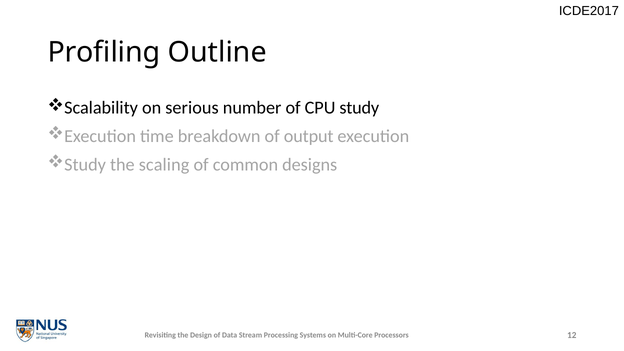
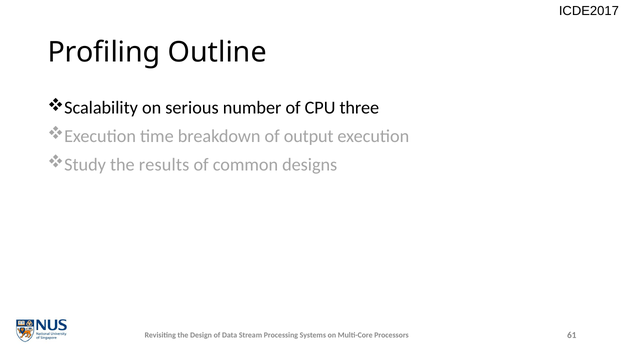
CPU study: study -> three
scaling: scaling -> results
12: 12 -> 61
